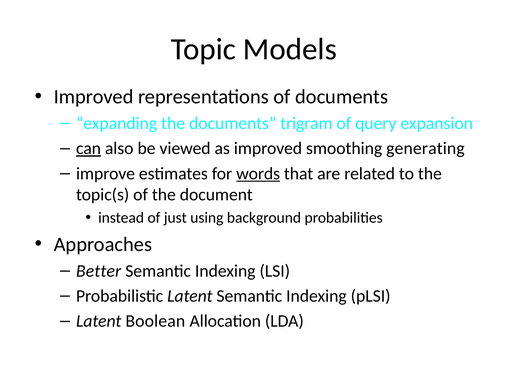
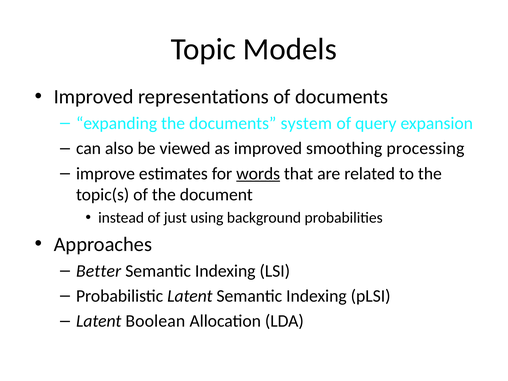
trigram: trigram -> system
can underline: present -> none
generating: generating -> processing
